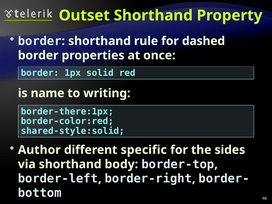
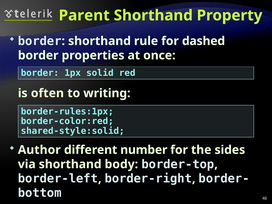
Outset: Outset -> Parent
name: name -> often
border-there:1px: border-there:1px -> border-rules:1px
specific: specific -> number
